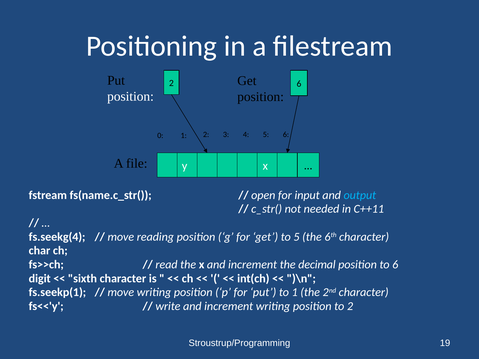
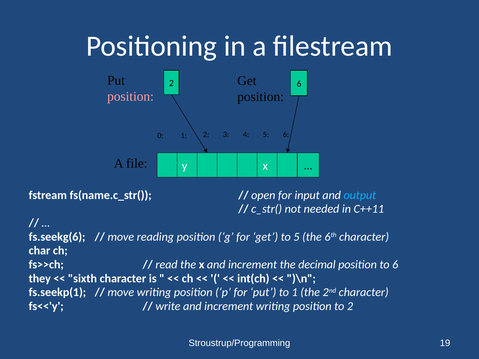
position at (130, 97) colour: white -> pink
fs.seekg(4: fs.seekg(4 -> fs.seekg(6
digit: digit -> they
